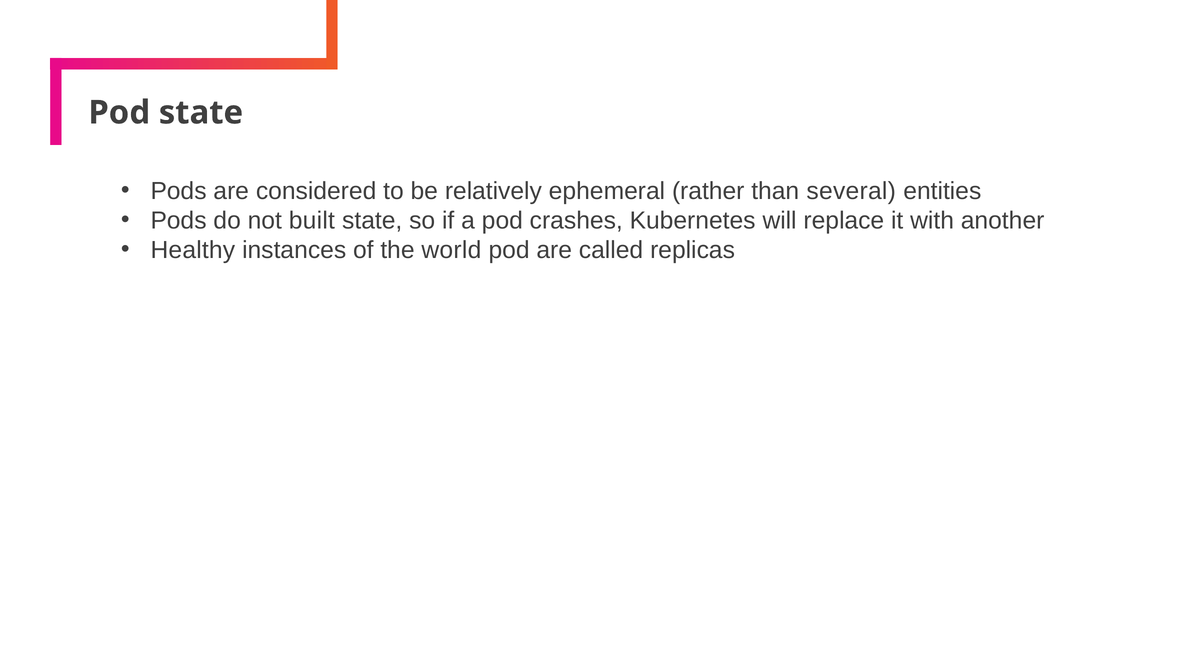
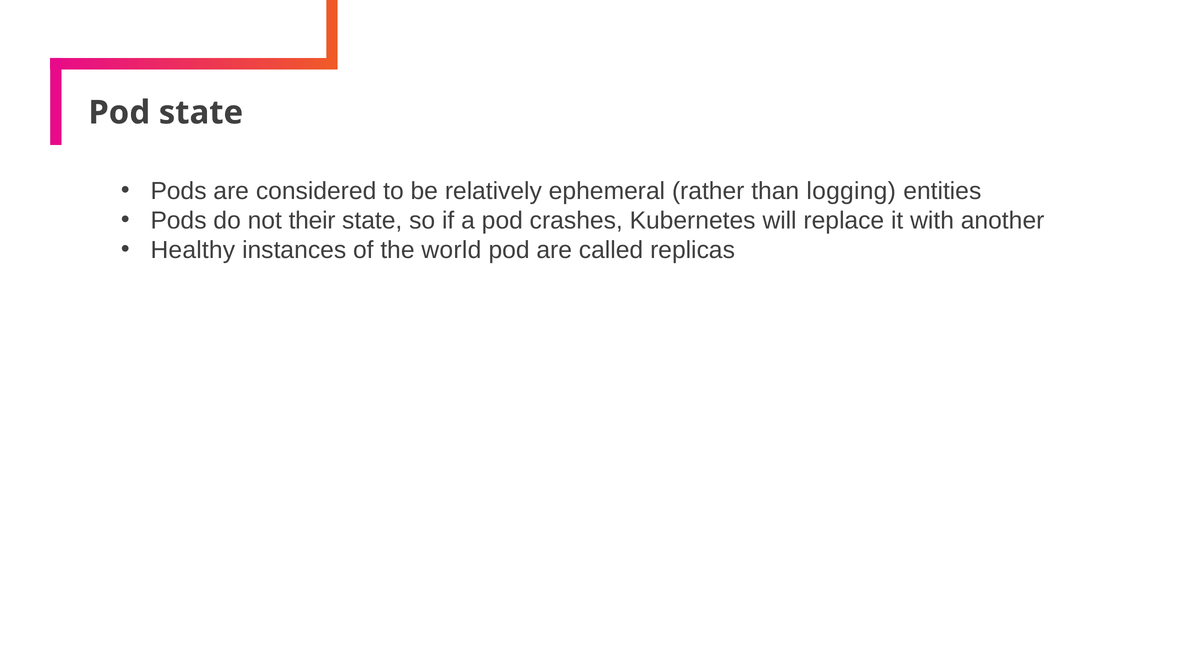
several: several -> logging
built: built -> their
